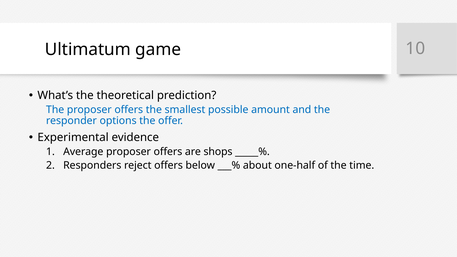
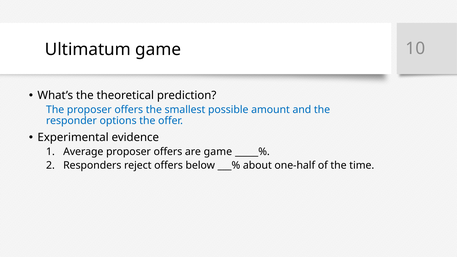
are shops: shops -> game
